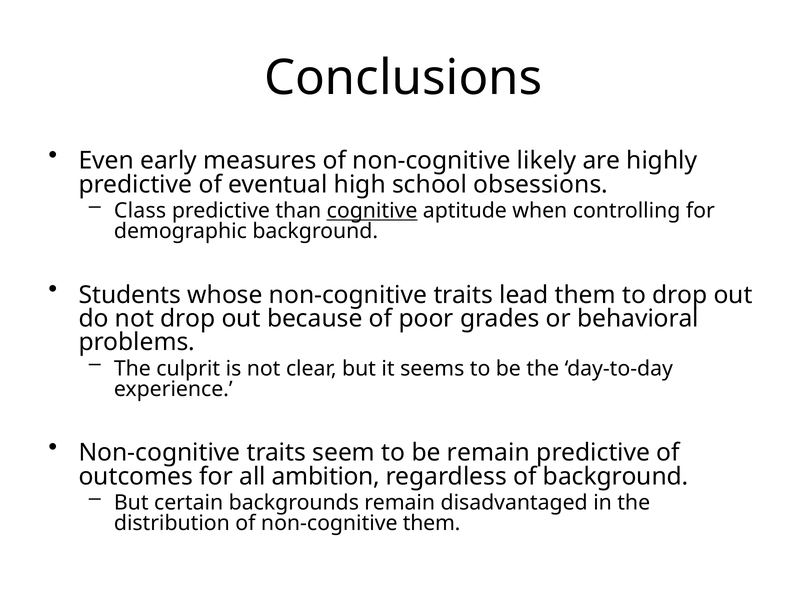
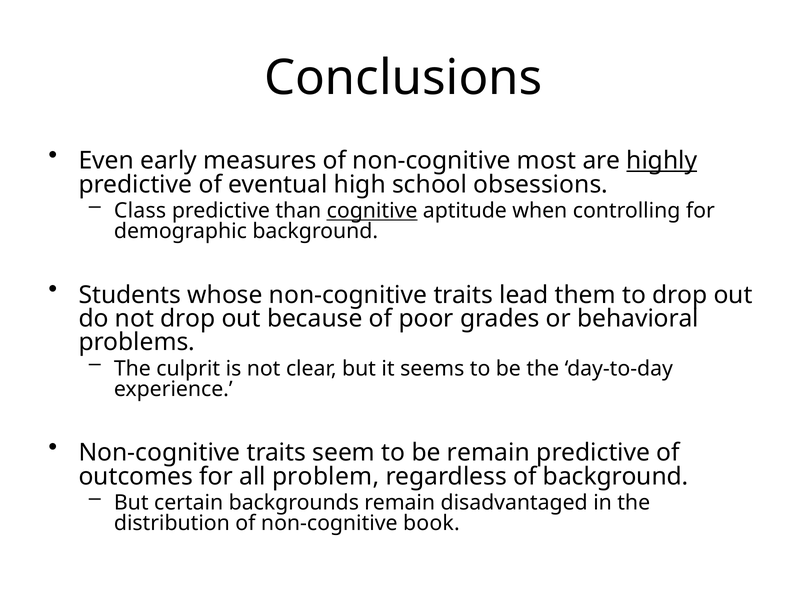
likely: likely -> most
highly underline: none -> present
ambition: ambition -> problem
non-cognitive them: them -> book
